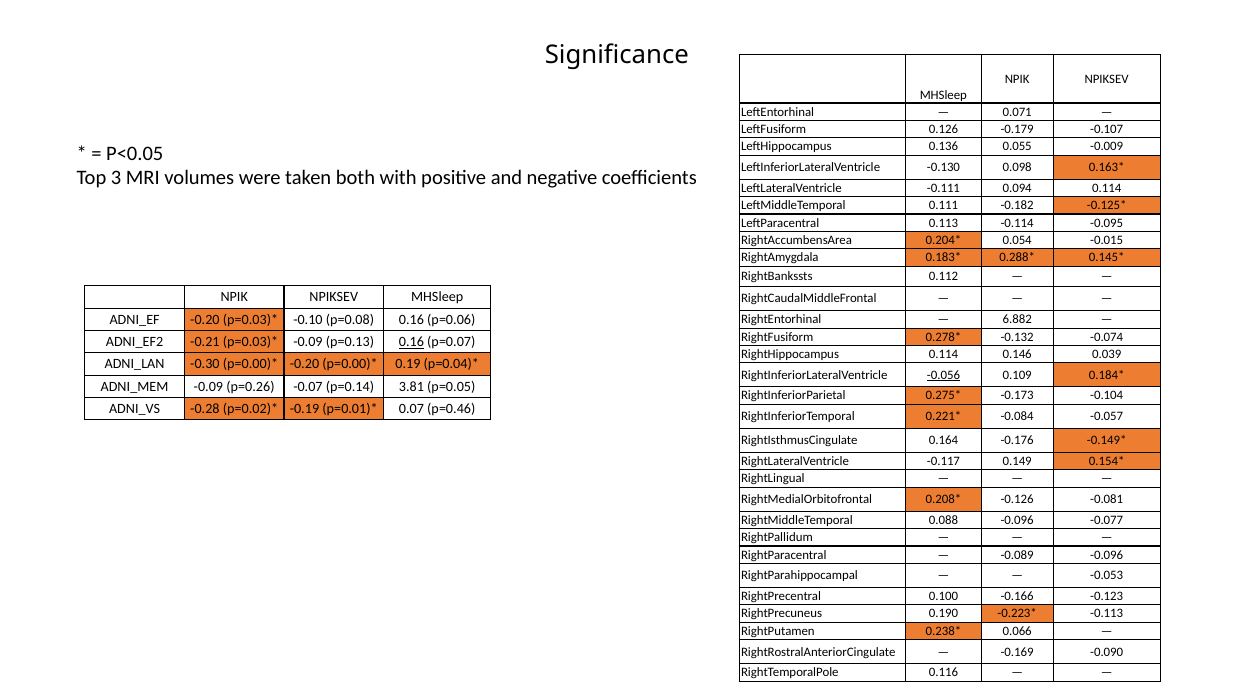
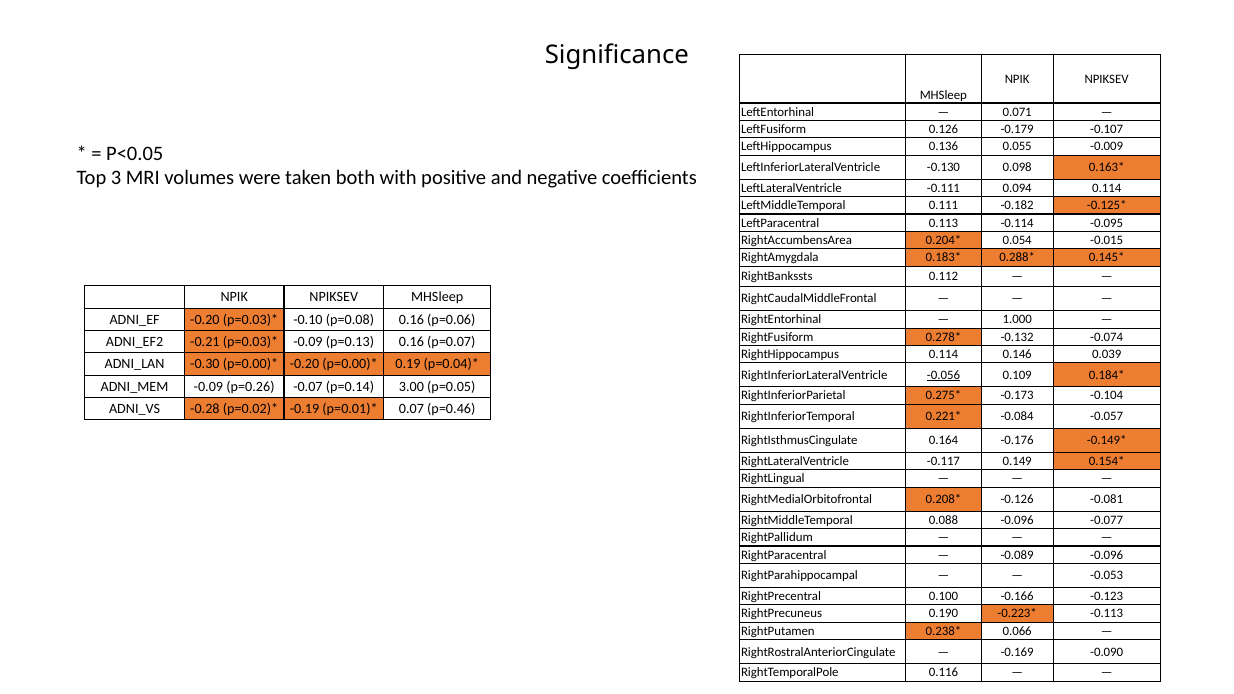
6.882: 6.882 -> 1.000
0.16 at (411, 342) underline: present -> none
3.81: 3.81 -> 3.00
